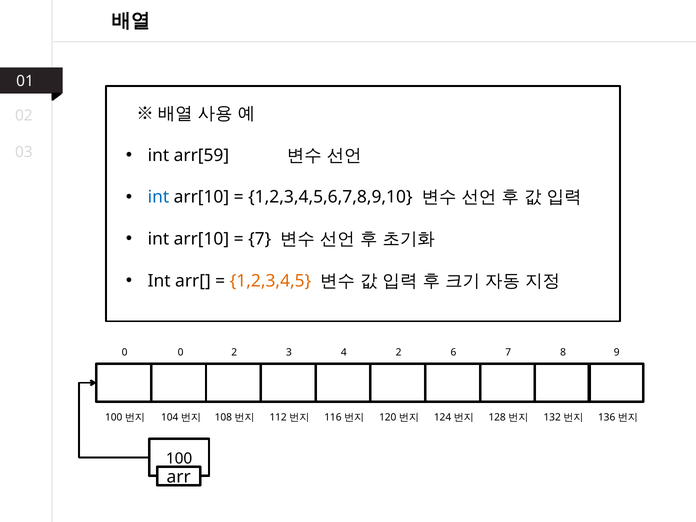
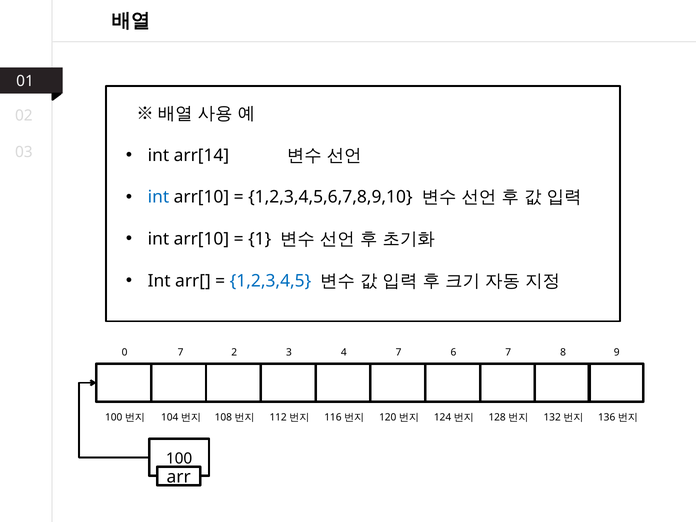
arr[59: arr[59 -> arr[14
7 at (260, 239): 7 -> 1
1,2,3,4,5 colour: orange -> blue
0 0: 0 -> 7
4 2: 2 -> 7
